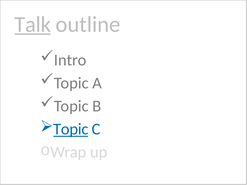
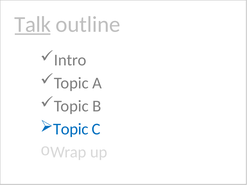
Topic at (71, 129) underline: present -> none
